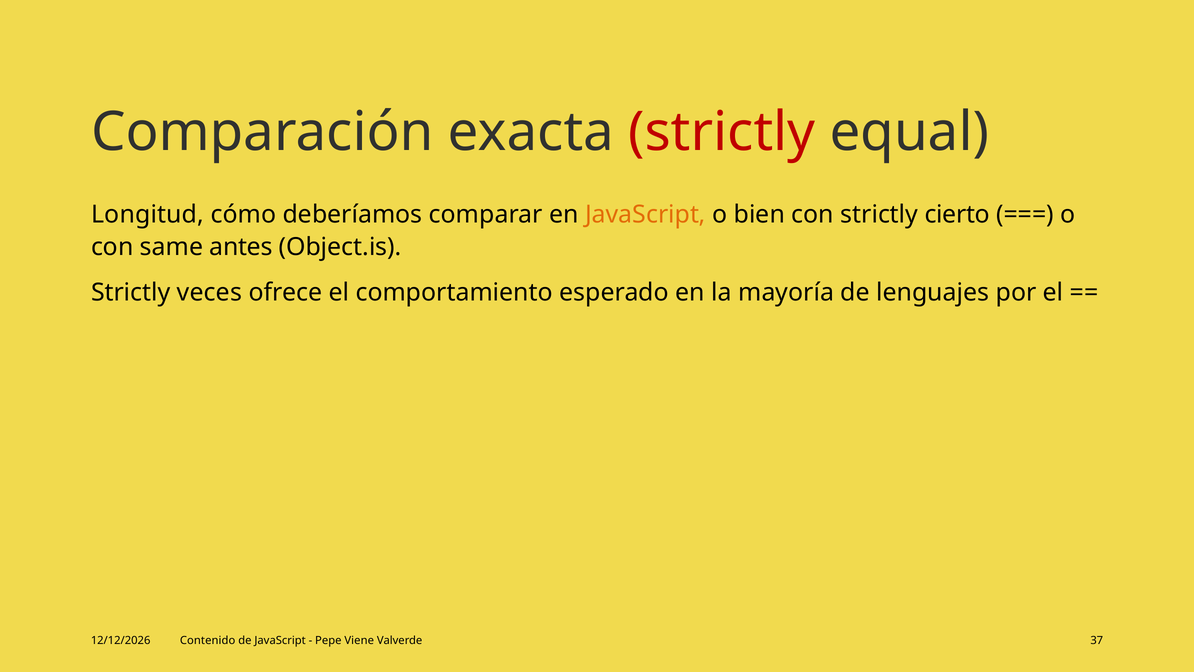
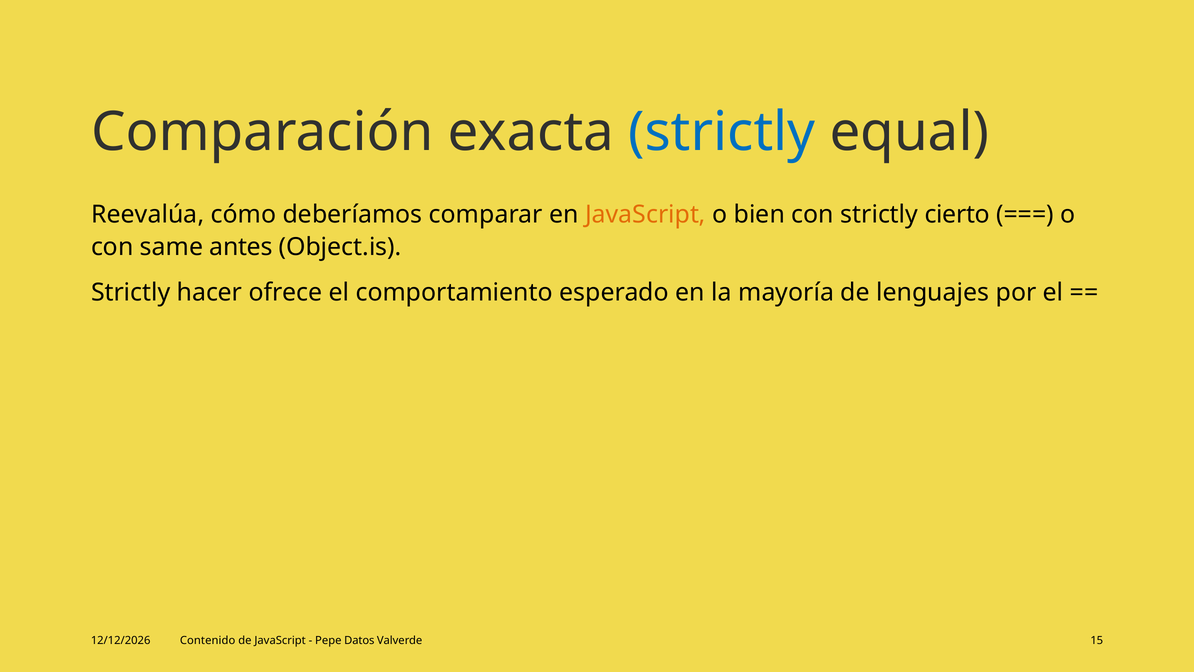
strictly at (722, 132) colour: red -> blue
Longitud: Longitud -> Reevalúa
veces: veces -> hacer
Viene: Viene -> Datos
37: 37 -> 15
